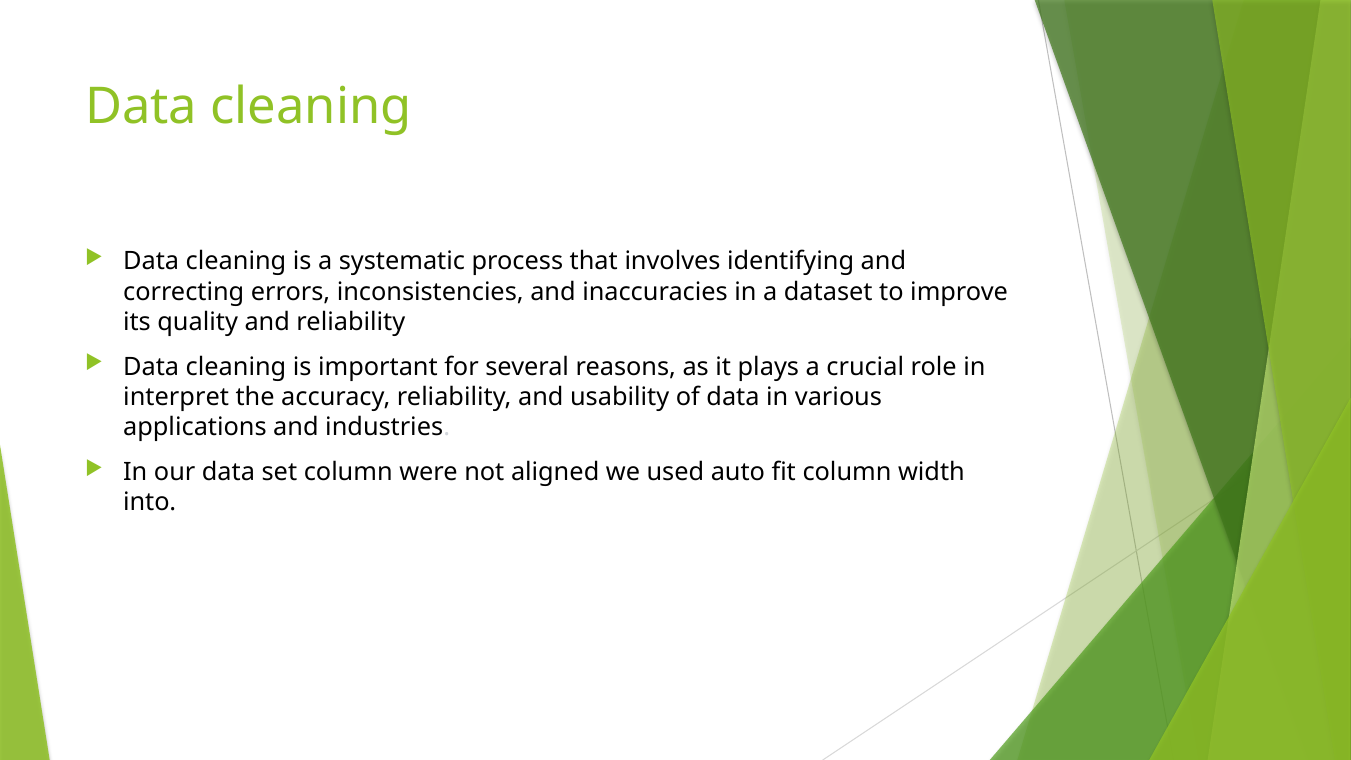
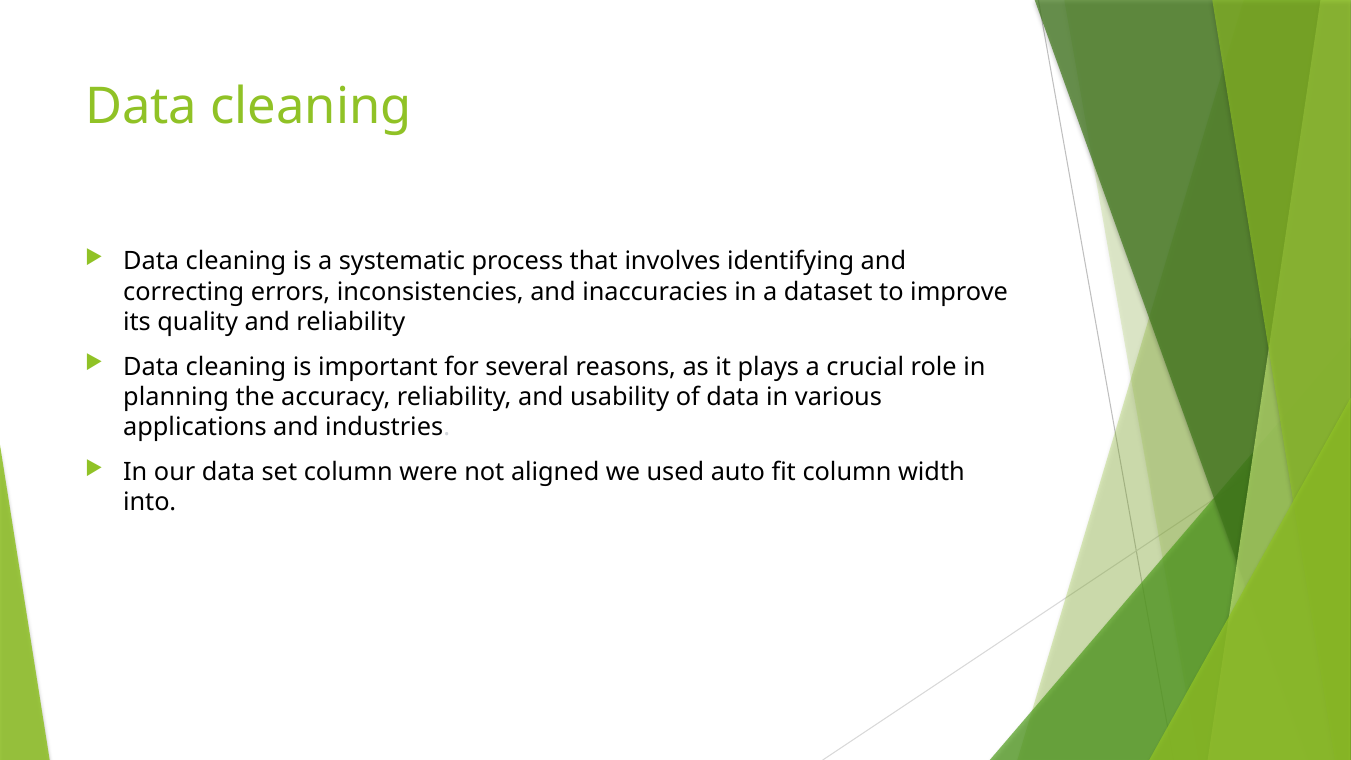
interpret: interpret -> planning
